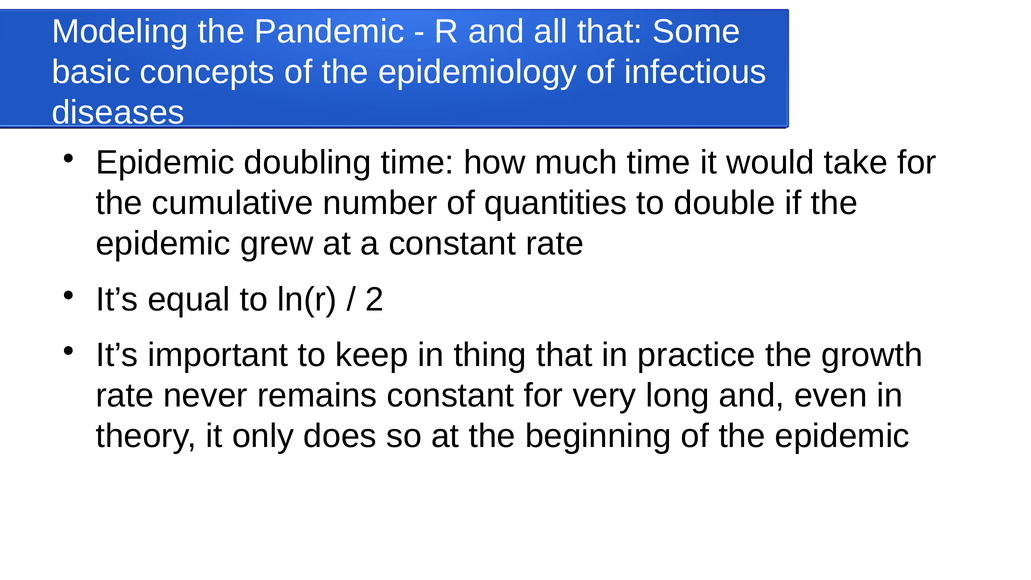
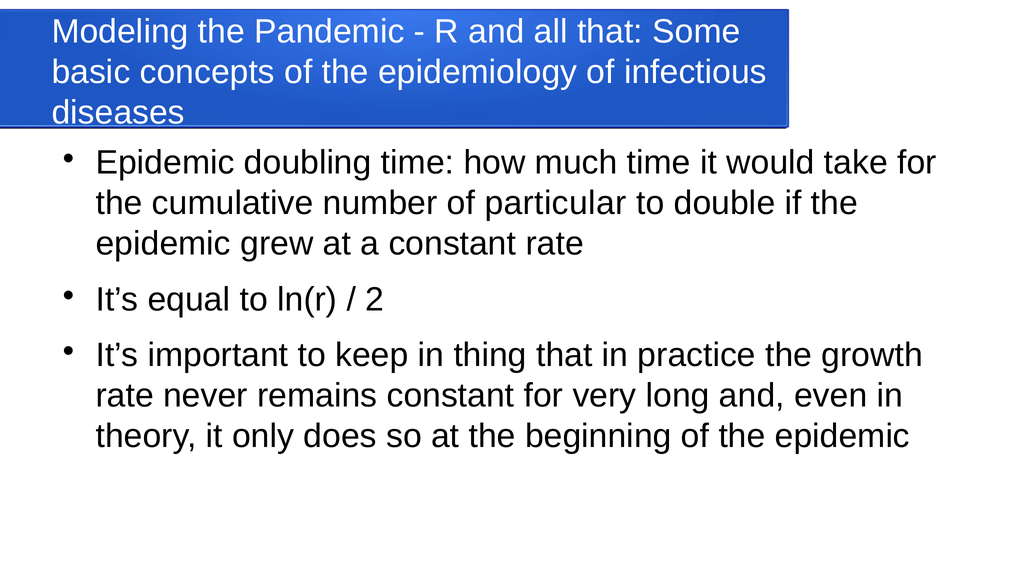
quantities: quantities -> particular
